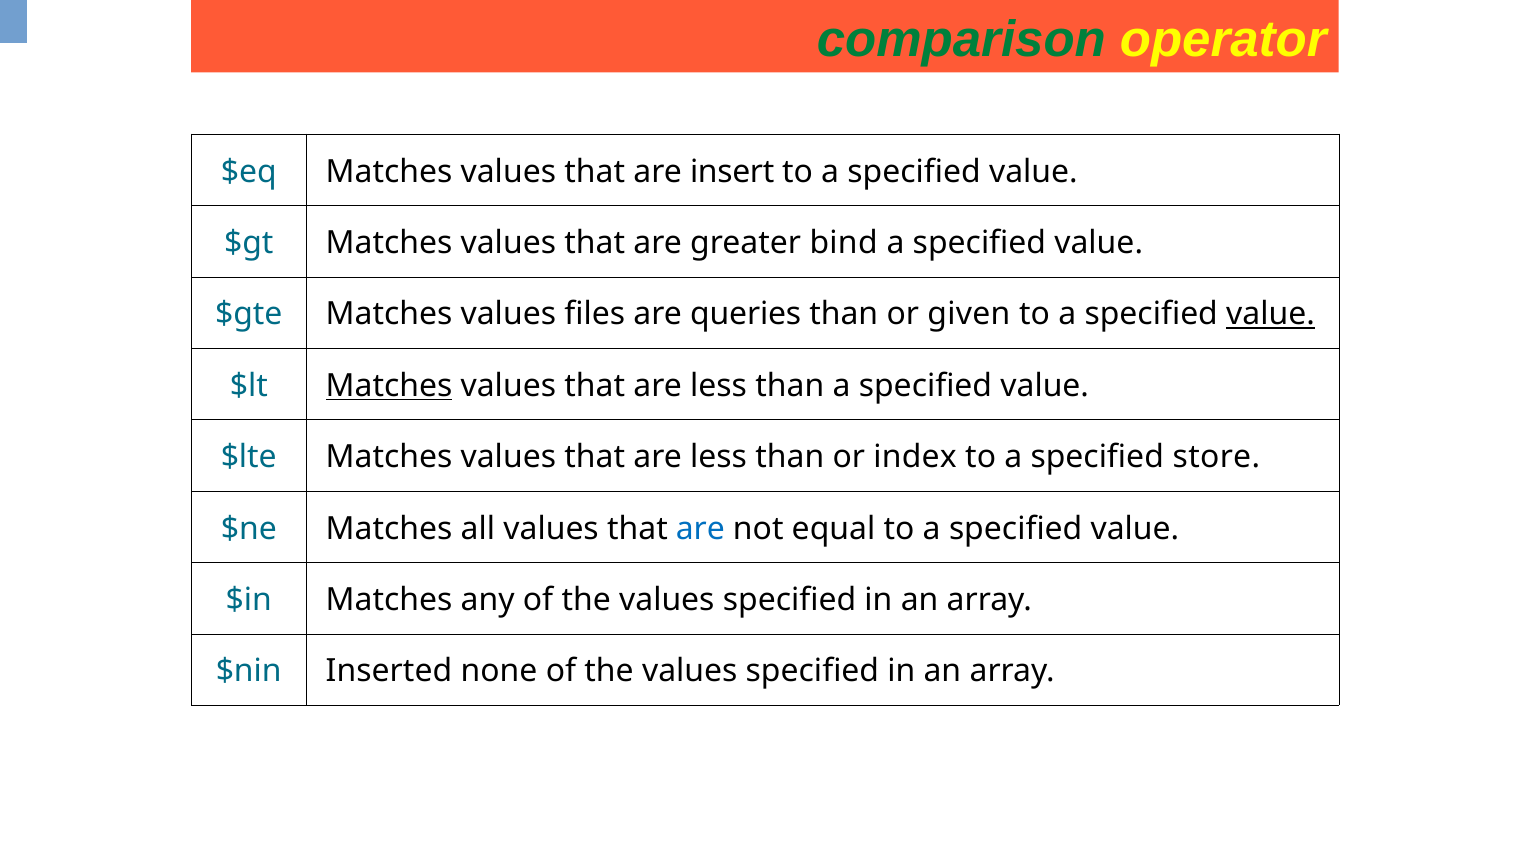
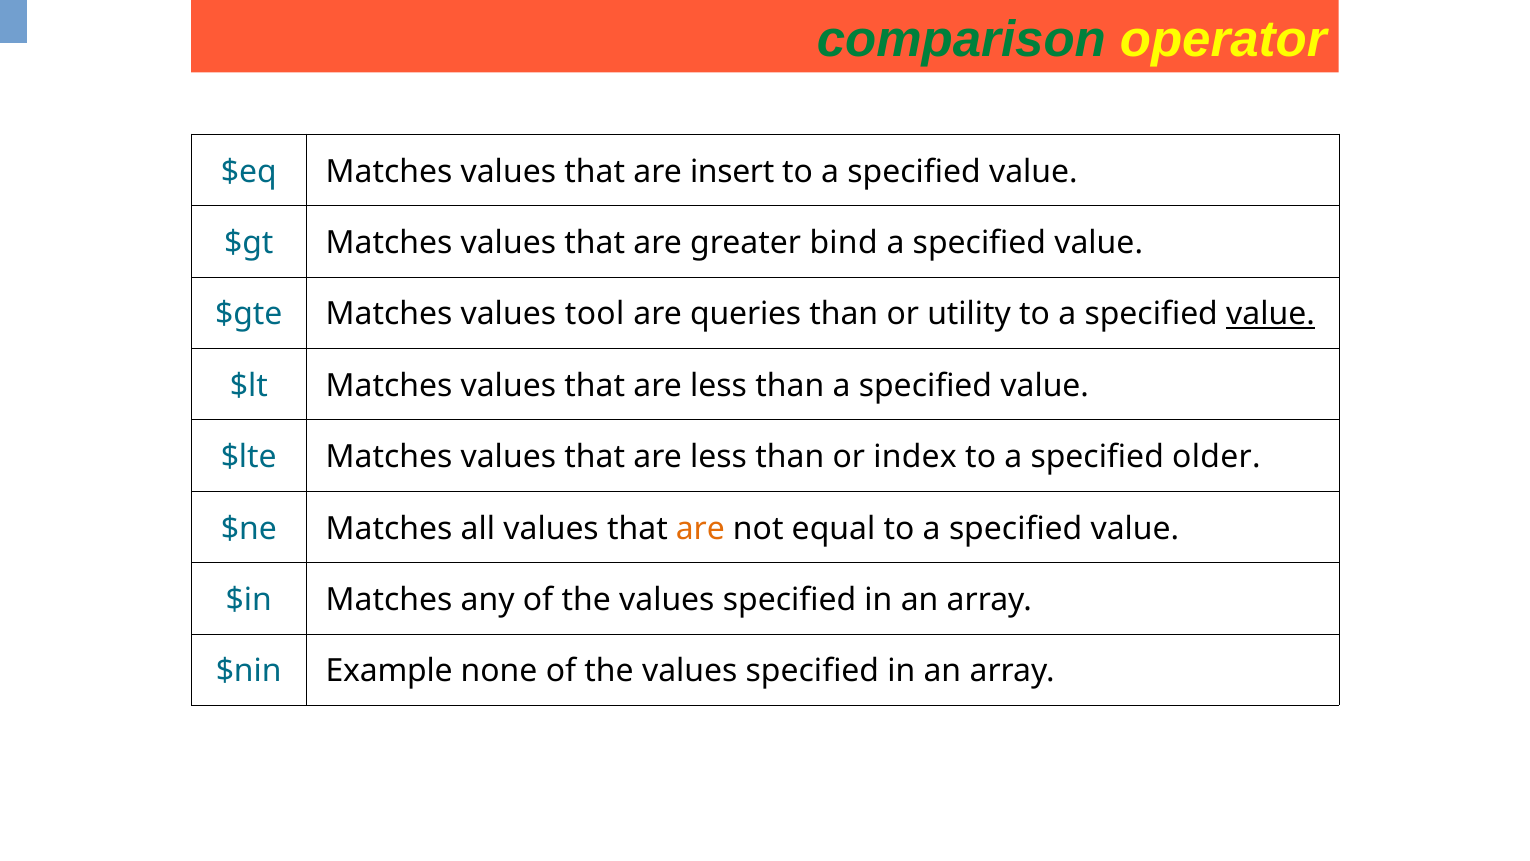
files: files -> tool
given: given -> utility
Matches at (389, 386) underline: present -> none
store: store -> older
are at (700, 528) colour: blue -> orange
Inserted: Inserted -> Example
